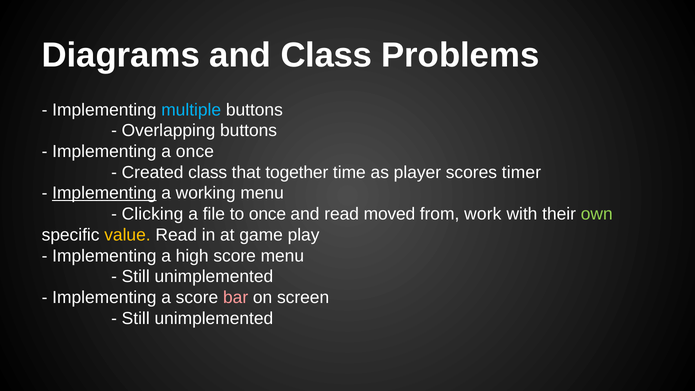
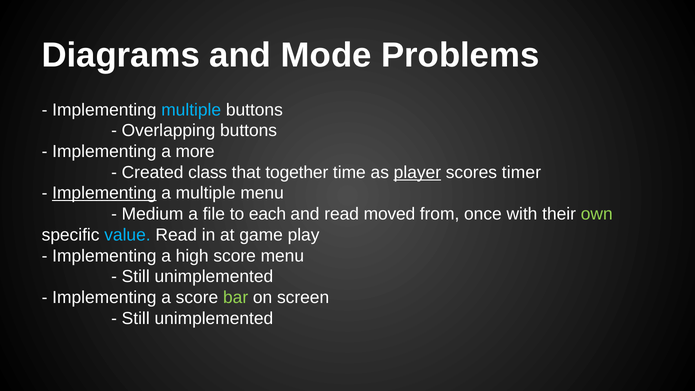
and Class: Class -> Mode
a once: once -> more
player underline: none -> present
a working: working -> multiple
Clicking: Clicking -> Medium
to once: once -> each
work: work -> once
value colour: yellow -> light blue
bar colour: pink -> light green
